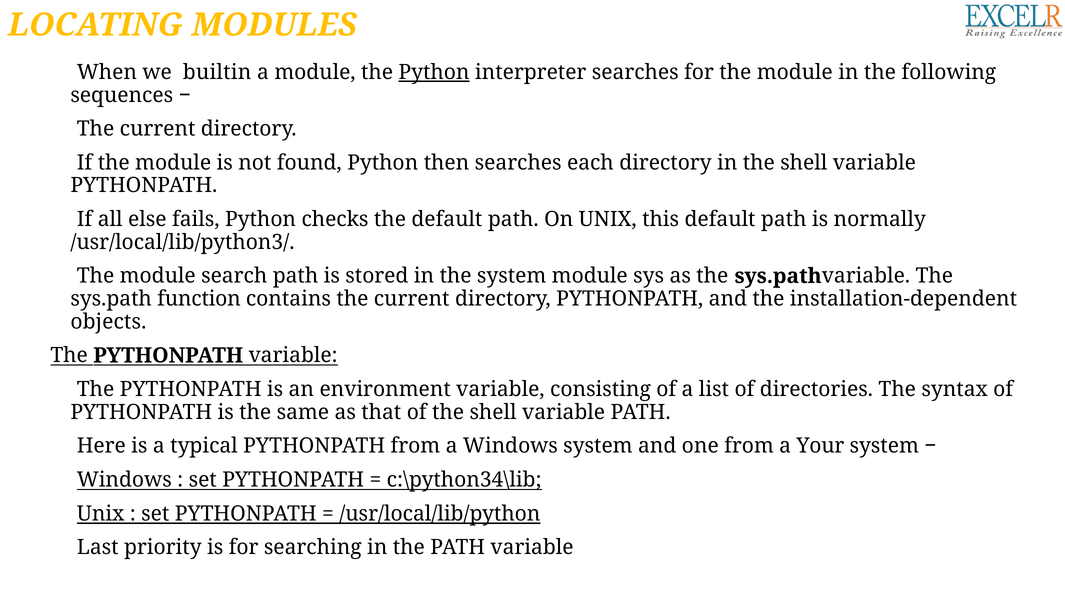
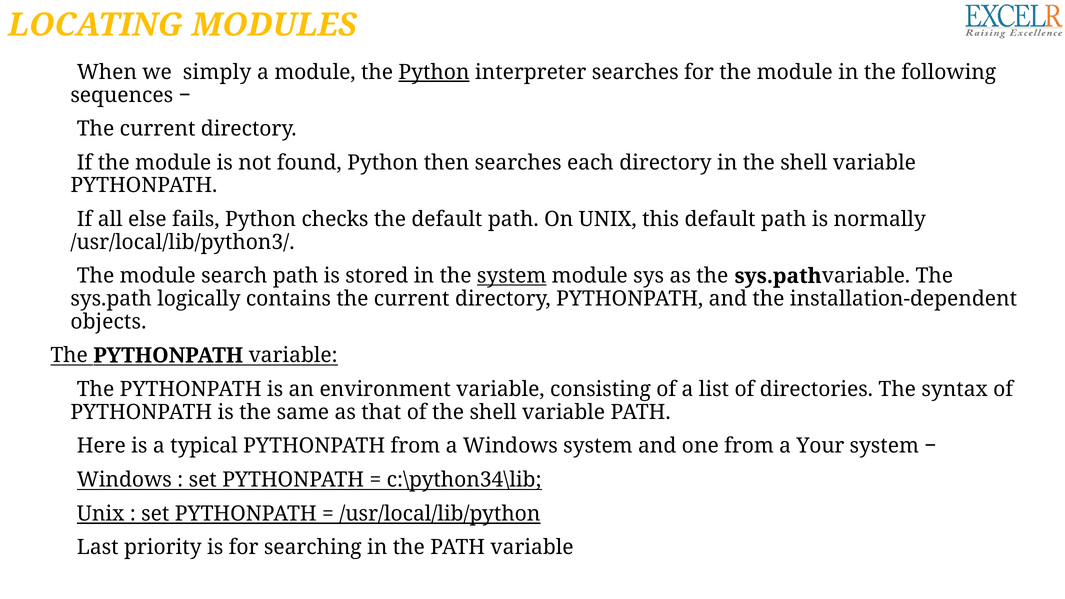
builtin: builtin -> simply
system at (512, 276) underline: none -> present
function: function -> logically
